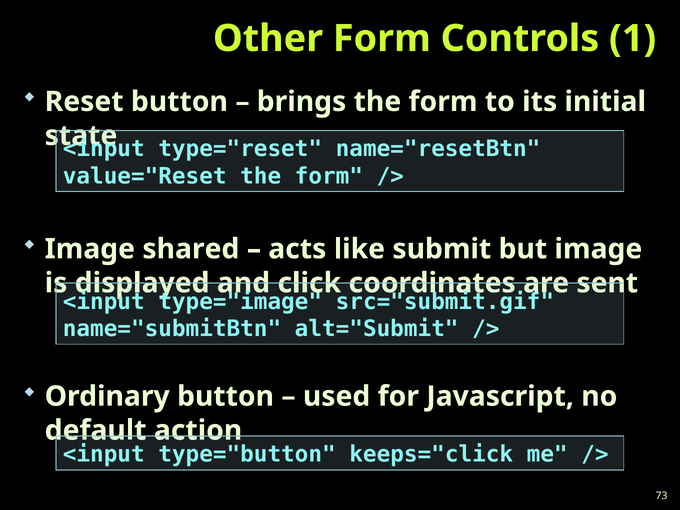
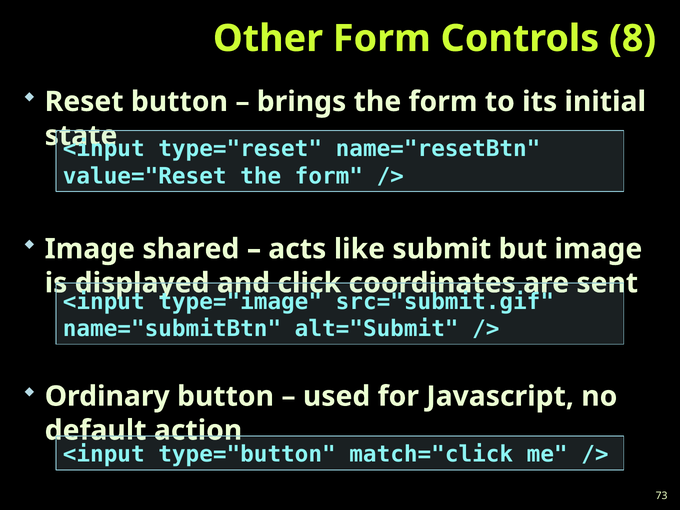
1: 1 -> 8
keeps="click: keeps="click -> match="click
